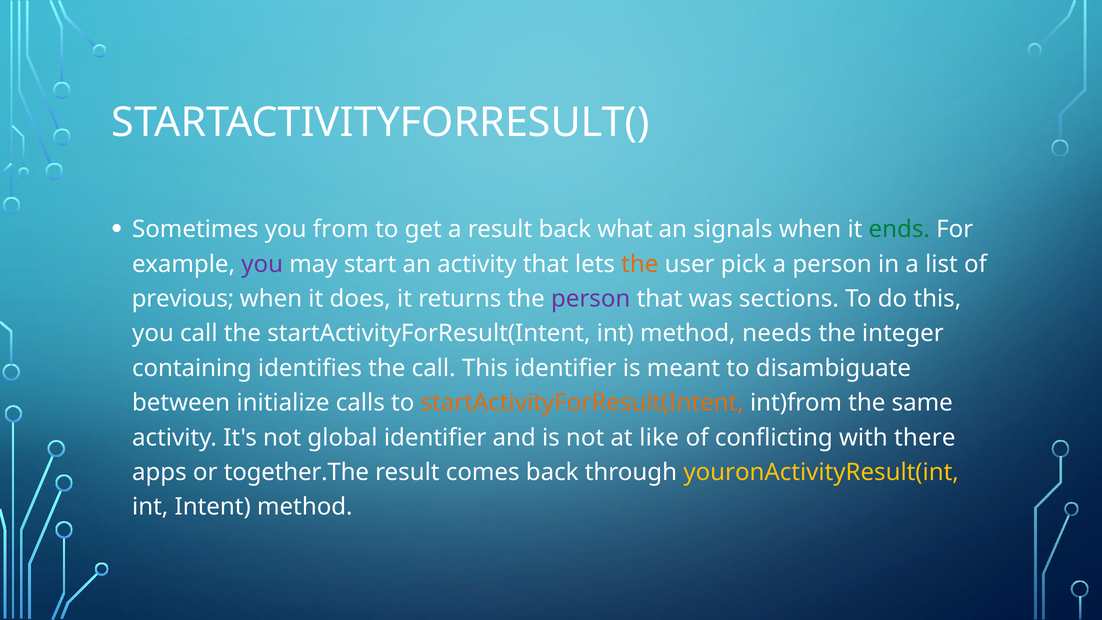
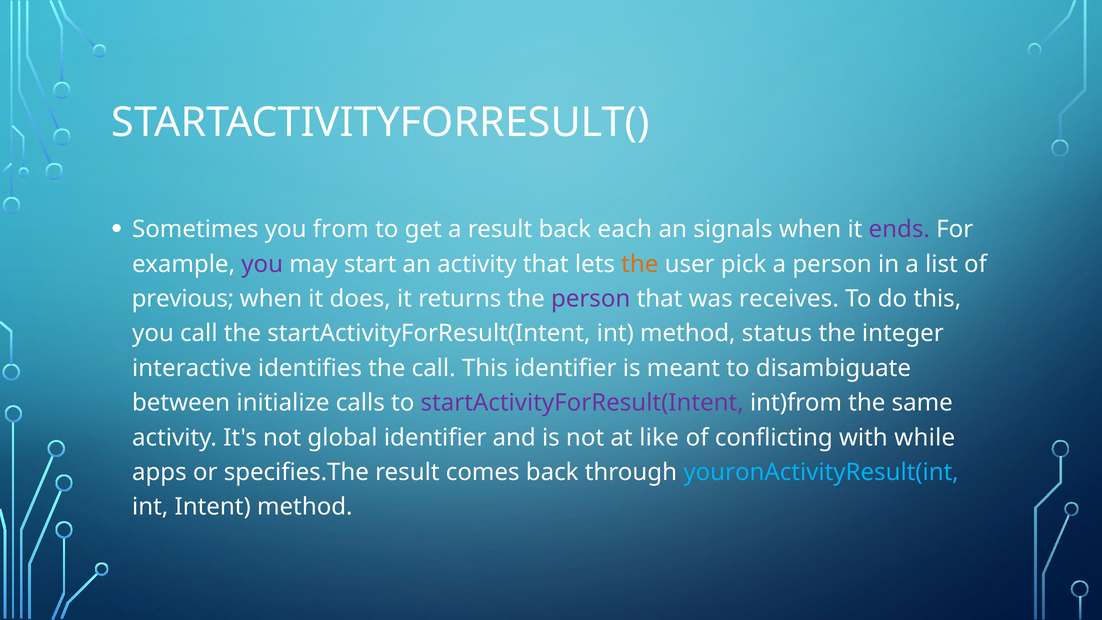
what: what -> each
ends colour: green -> purple
sections: sections -> receives
needs: needs -> status
containing: containing -> interactive
startActivityForResult(Intent at (582, 403) colour: orange -> purple
there: there -> while
together.The: together.The -> specifies.The
youronActivityResult(int colour: yellow -> light blue
